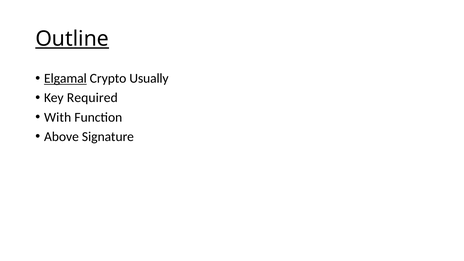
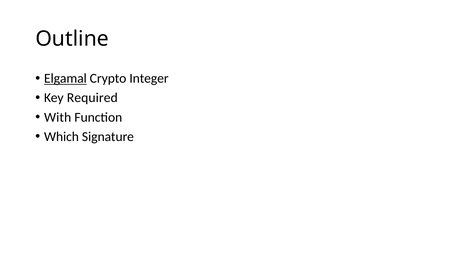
Outline underline: present -> none
Usually: Usually -> Integer
Above: Above -> Which
